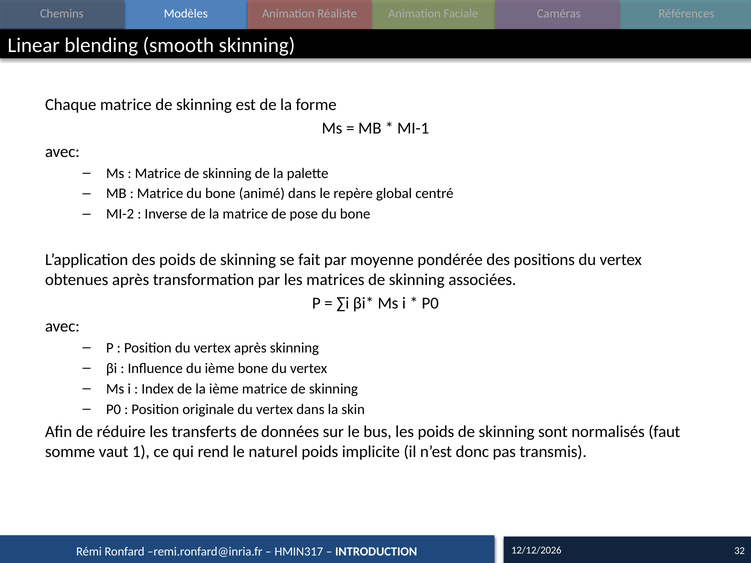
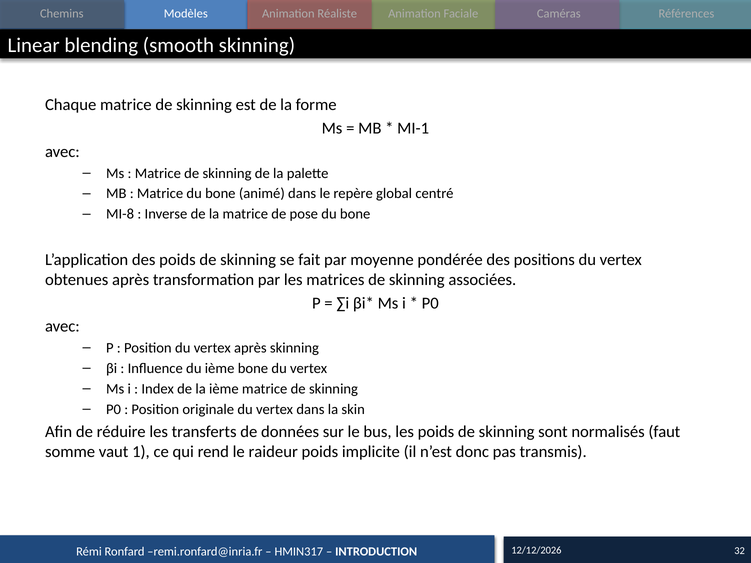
MI-2: MI-2 -> MI-8
naturel: naturel -> raideur
